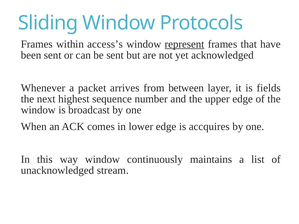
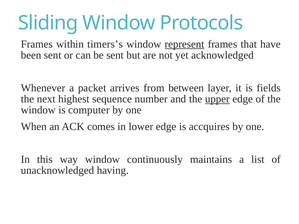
access’s: access’s -> timers’s
upper underline: none -> present
broadcast: broadcast -> computer
stream: stream -> having
